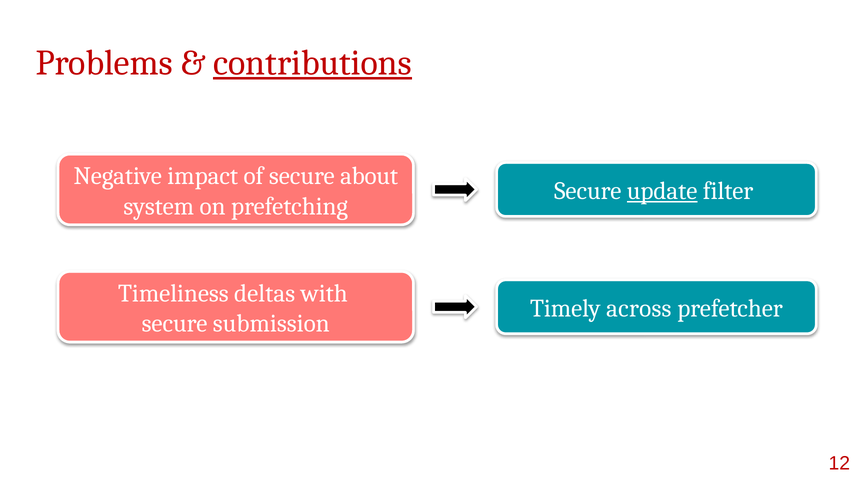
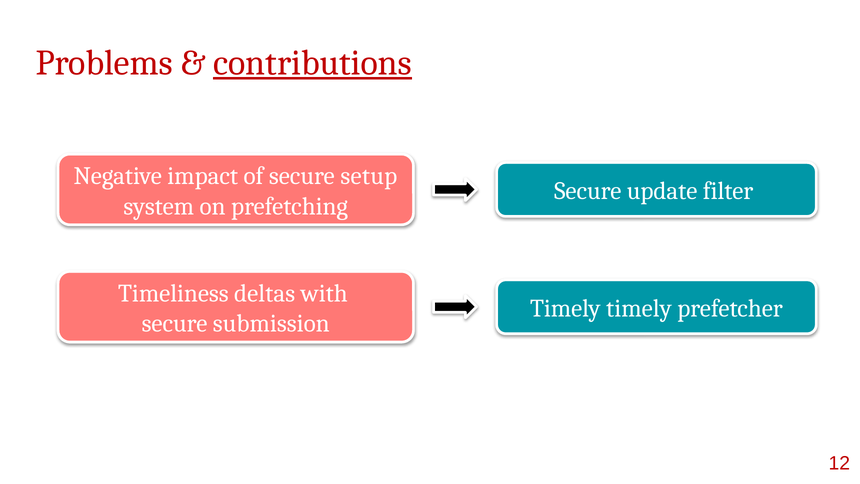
about: about -> setup
update underline: present -> none
Timely across: across -> timely
